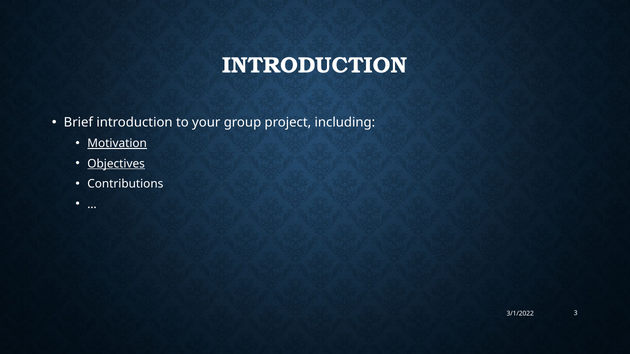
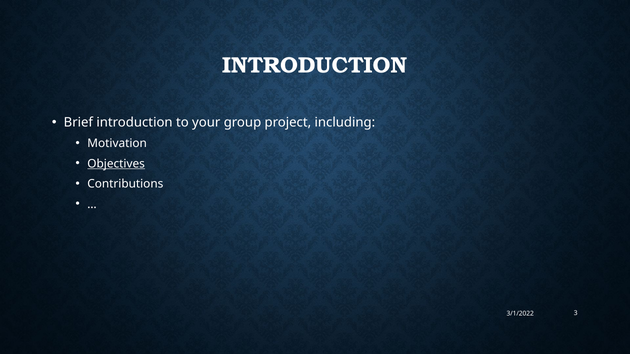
Motivation underline: present -> none
